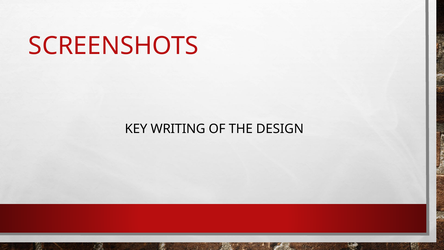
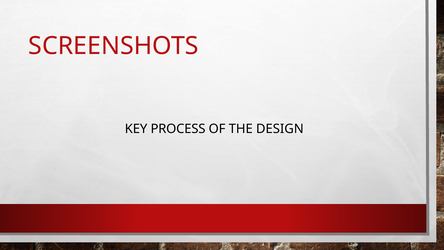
WRITING: WRITING -> PROCESS
